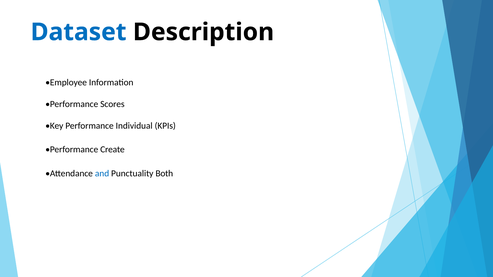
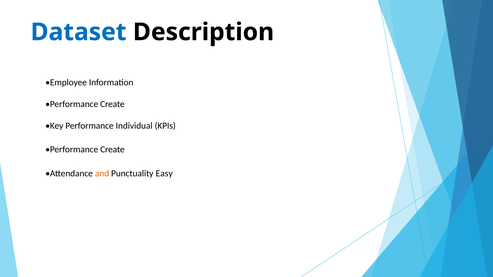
Scores at (112, 104): Scores -> Create
and colour: blue -> orange
Both: Both -> Easy
